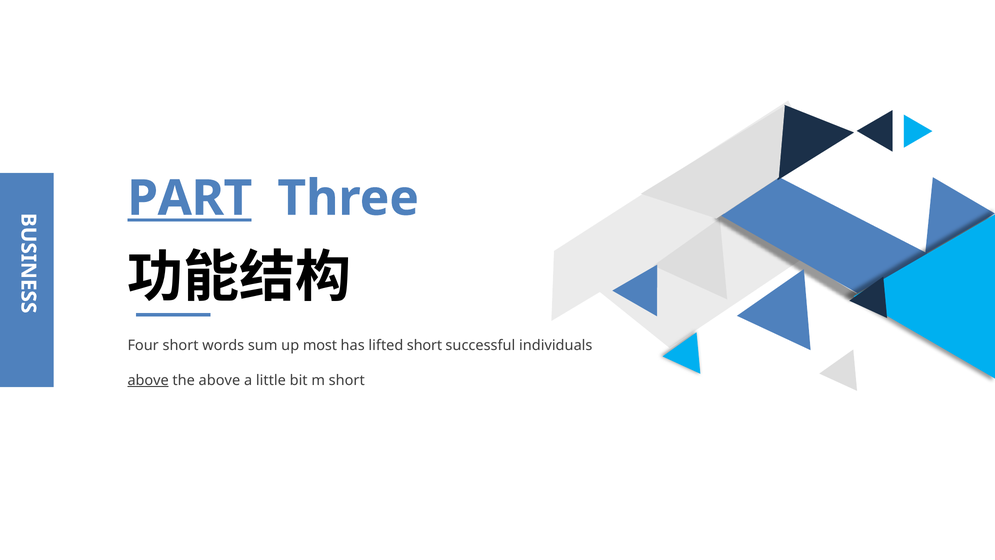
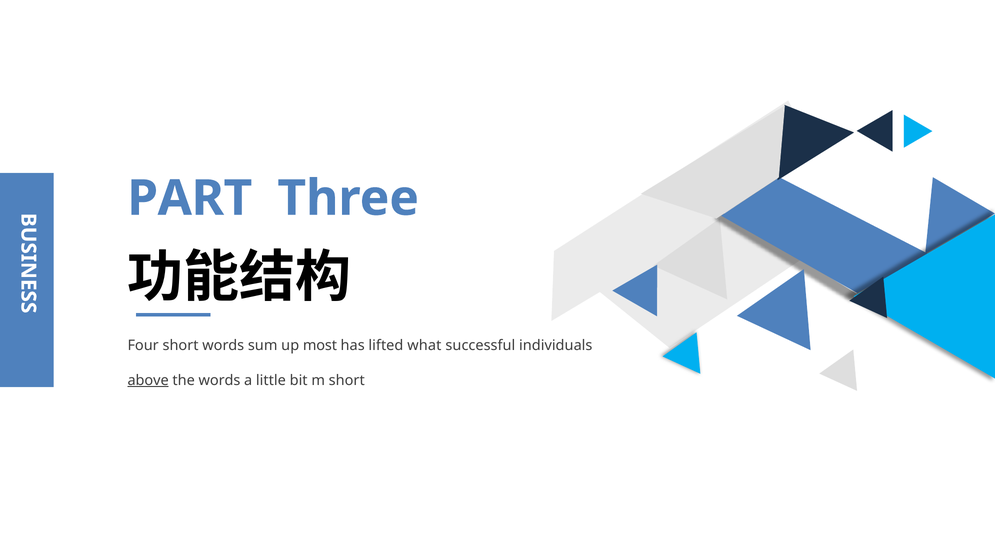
PART underline: present -> none
lifted short: short -> what
the above: above -> words
